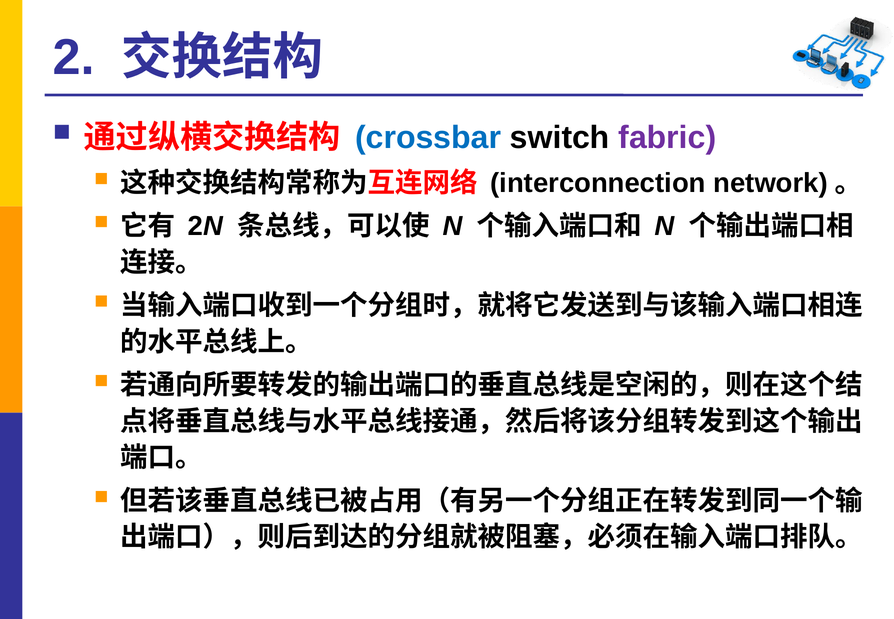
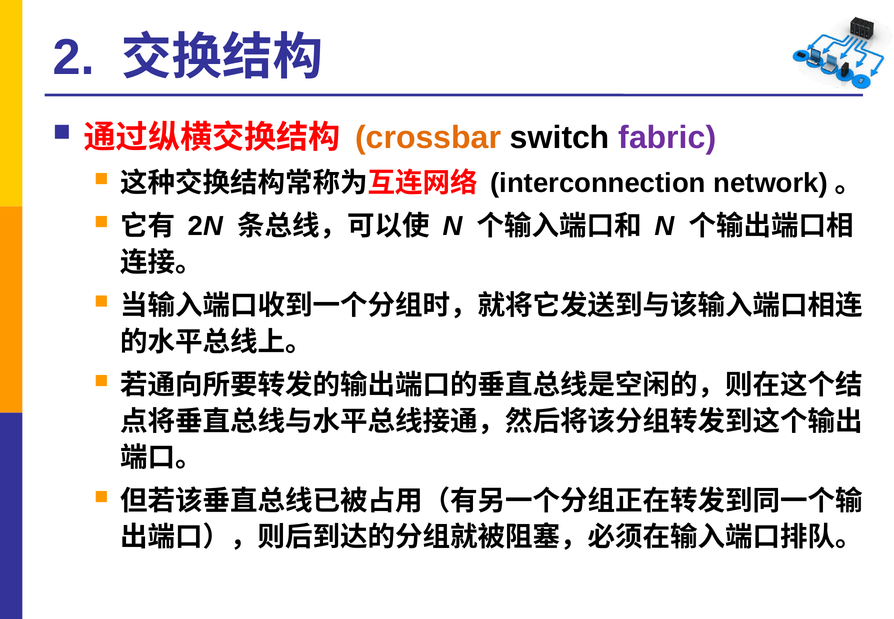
crossbar colour: blue -> orange
